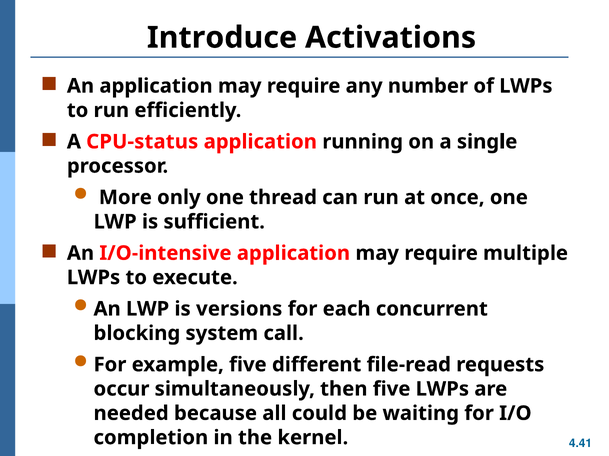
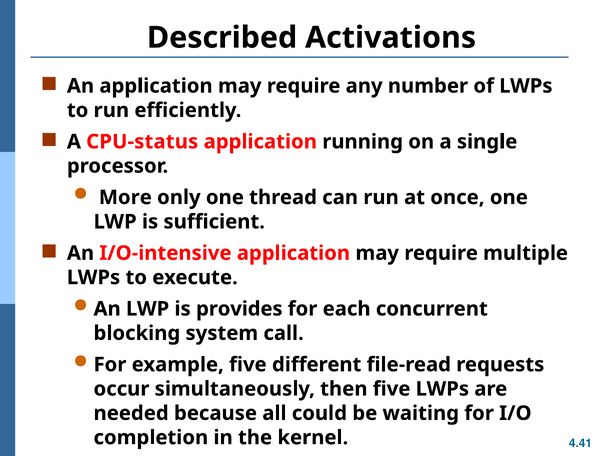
Introduce: Introduce -> Described
versions: versions -> provides
